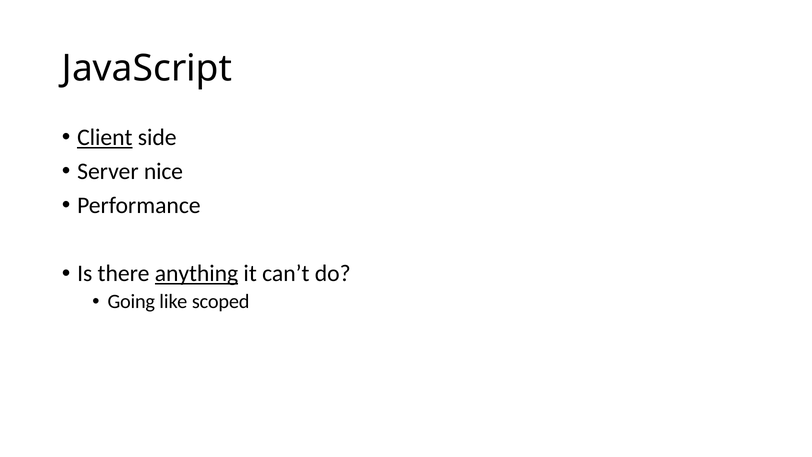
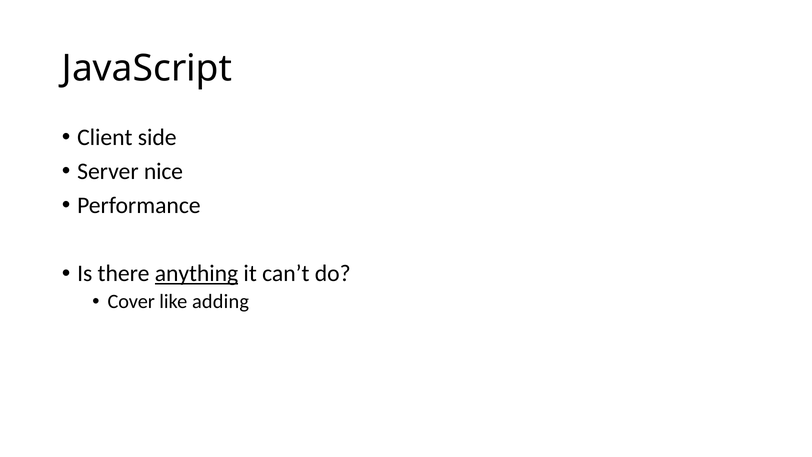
Client underline: present -> none
Going: Going -> Cover
scoped: scoped -> adding
